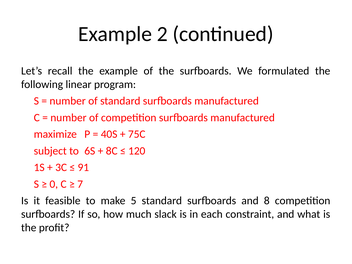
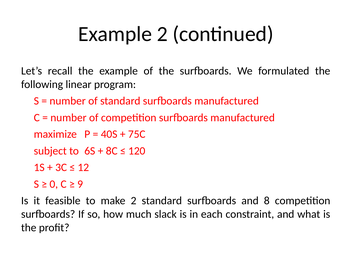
91: 91 -> 12
7: 7 -> 9
make 5: 5 -> 2
